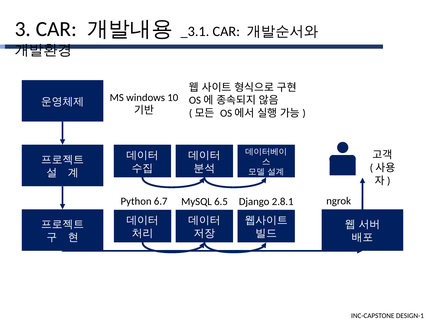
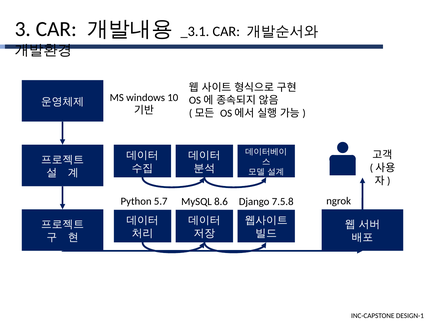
6.7: 6.7 -> 5.7
6.5: 6.5 -> 8.6
2.8.1: 2.8.1 -> 7.5.8
